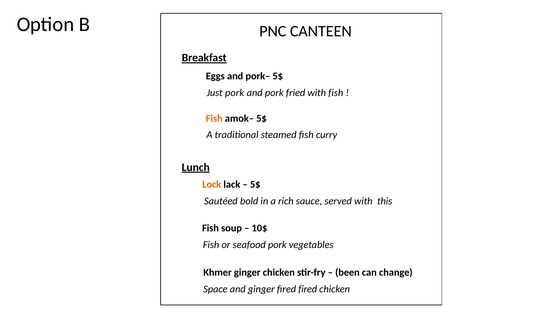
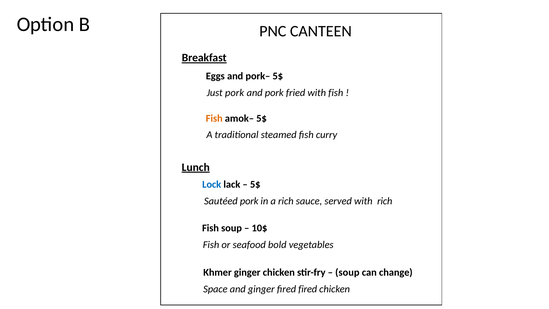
Lock colour: orange -> blue
Sautéed bold: bold -> pork
with this: this -> rich
seafood pork: pork -> bold
been at (347, 272): been -> soup
